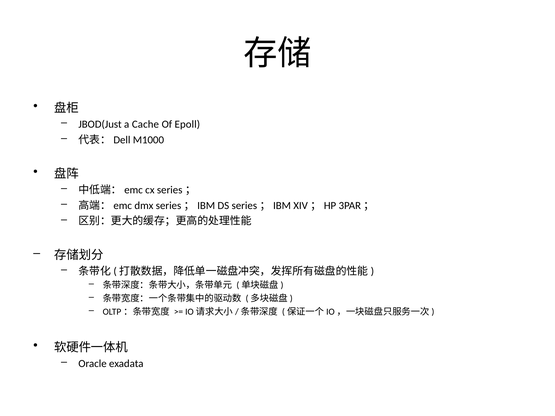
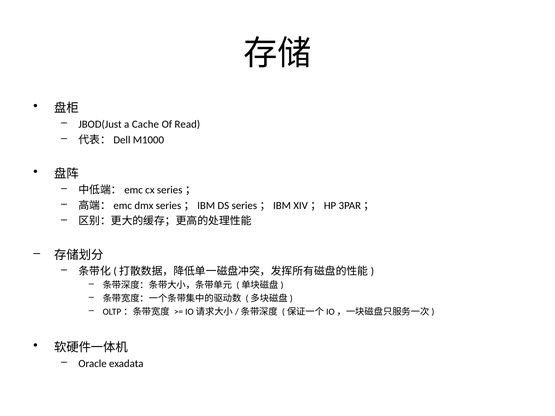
Epoll: Epoll -> Read
